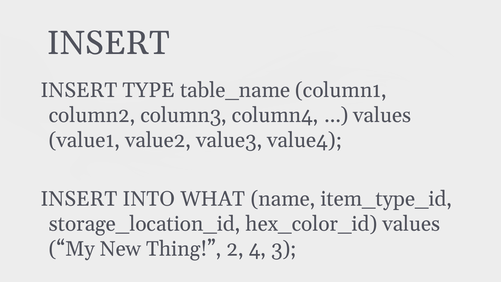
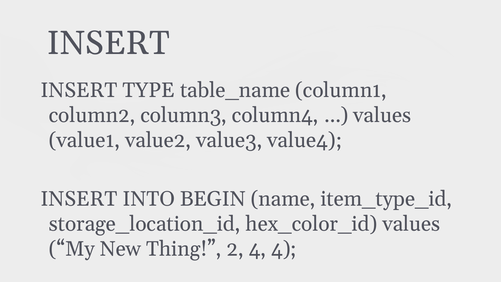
WHAT: WHAT -> BEGIN
4 3: 3 -> 4
